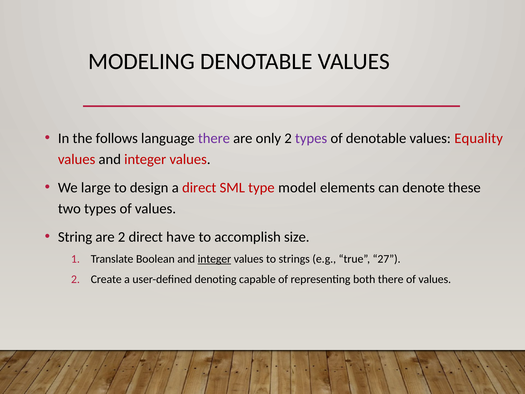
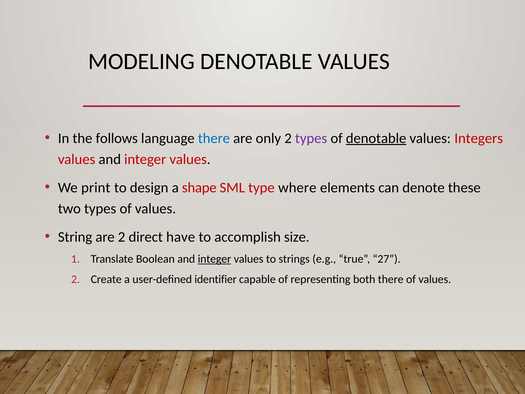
there at (214, 138) colour: purple -> blue
denotable at (376, 138) underline: none -> present
Equality: Equality -> Integers
large: large -> print
a direct: direct -> shape
model: model -> where
denoting: denoting -> identifier
